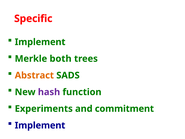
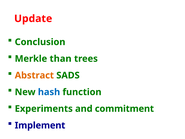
Specific: Specific -> Update
Implement at (40, 42): Implement -> Conclusion
both: both -> than
hash colour: purple -> blue
